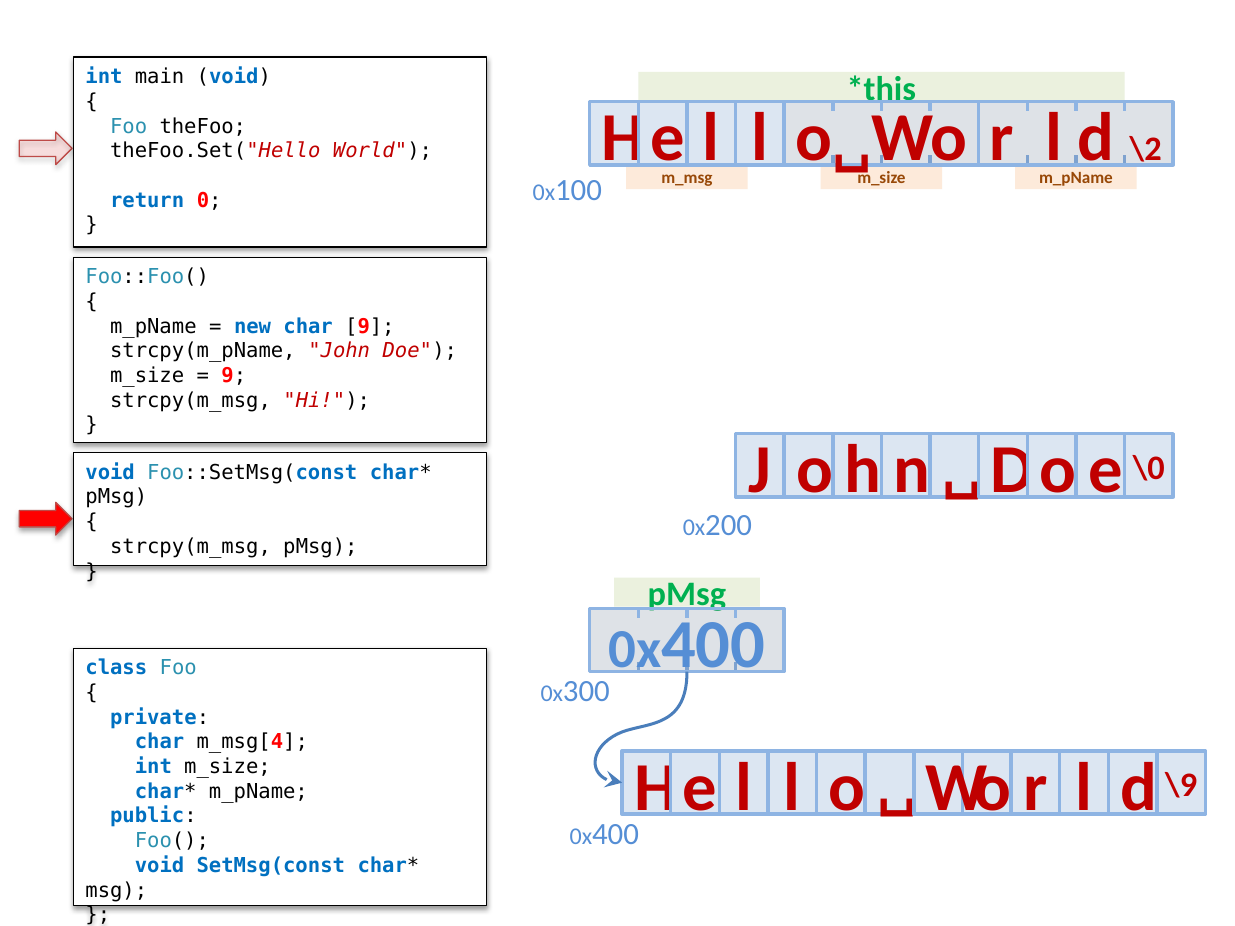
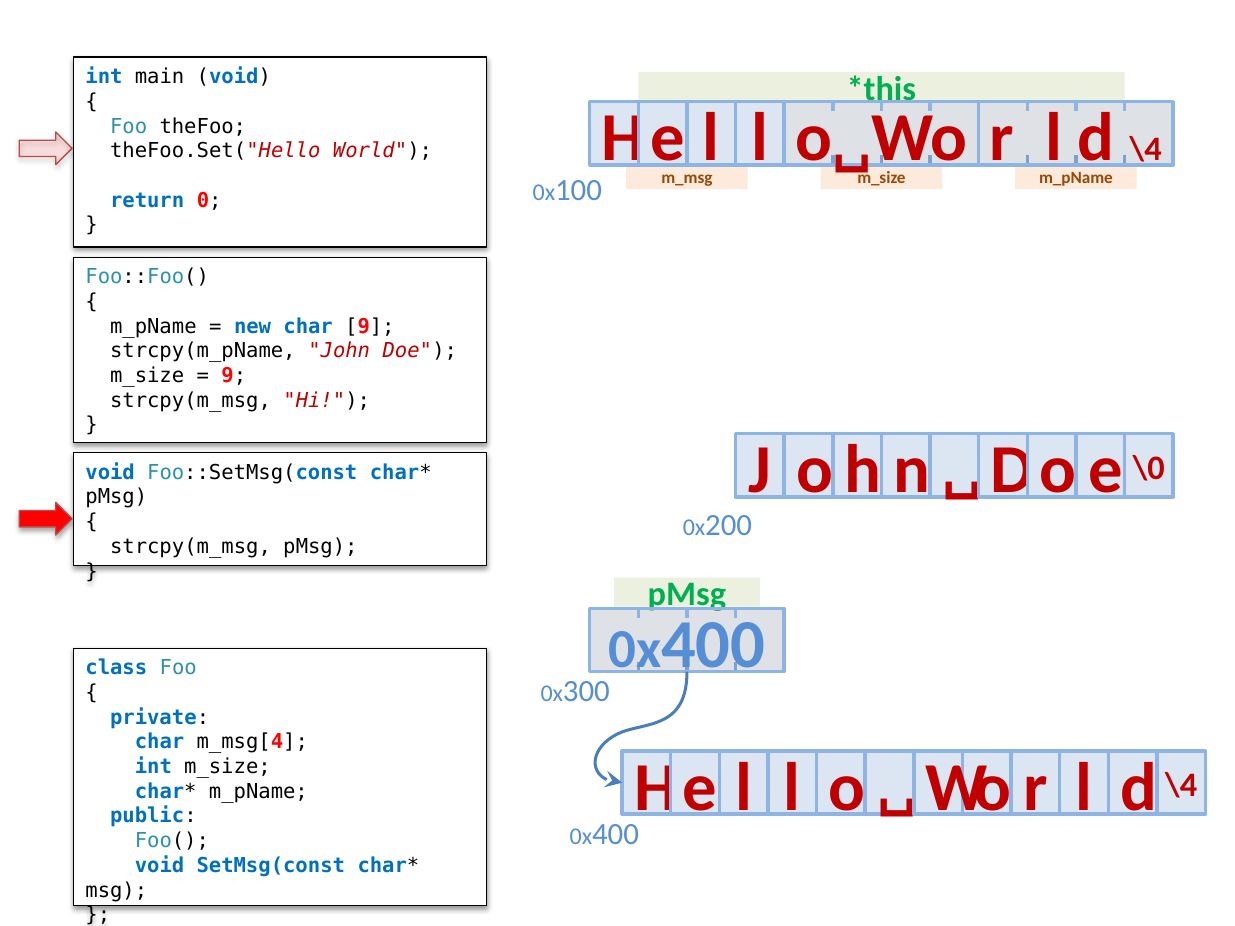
d \2: \2 -> \4
\9 at (1181, 785): \9 -> \4
